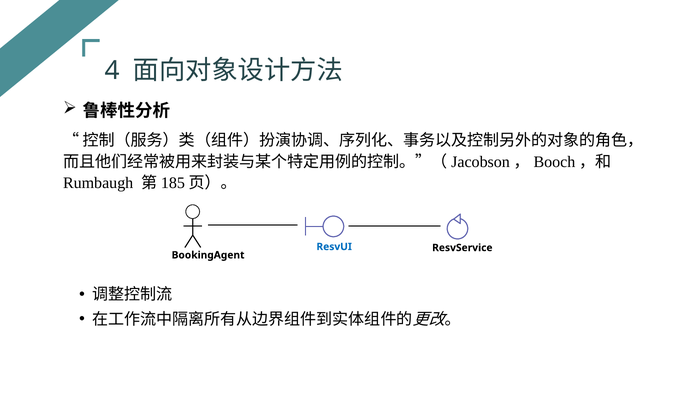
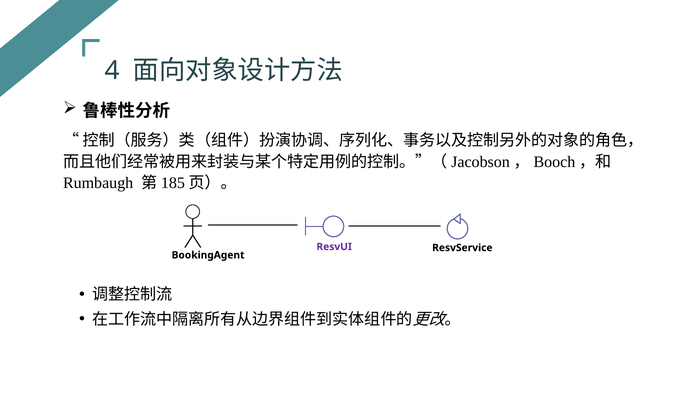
ResvUI colour: blue -> purple
